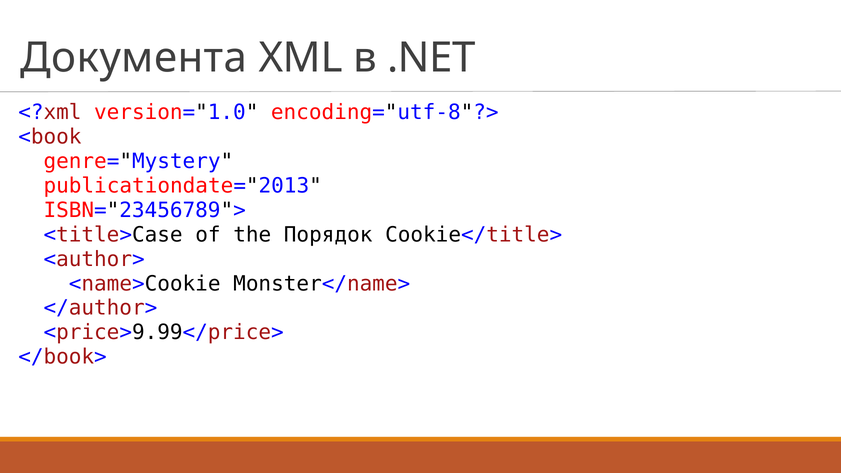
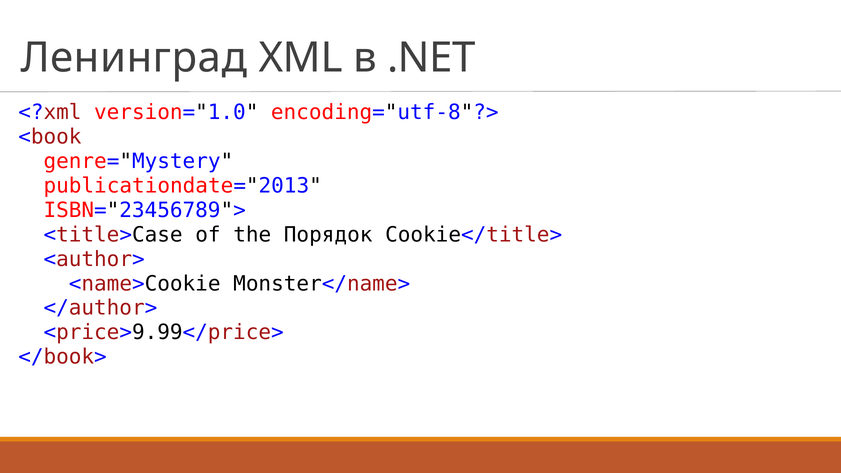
Документа: Документа -> Ленинград
